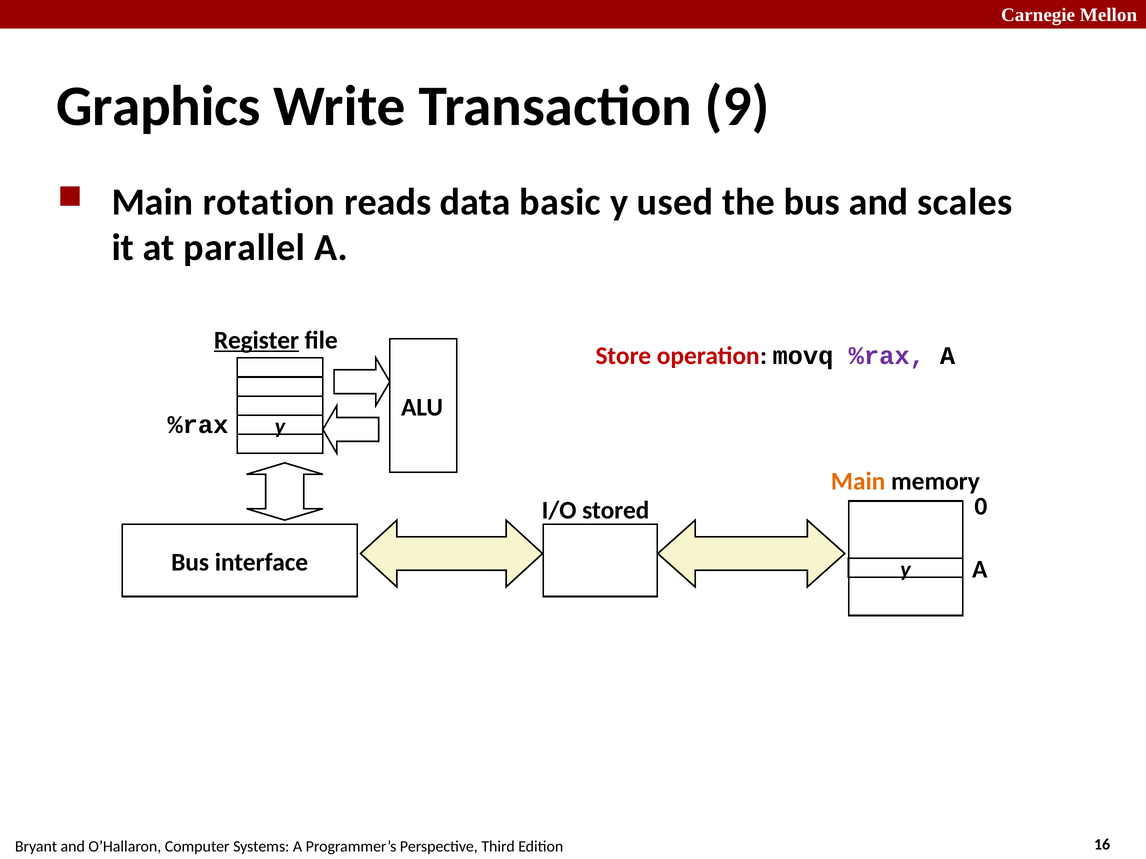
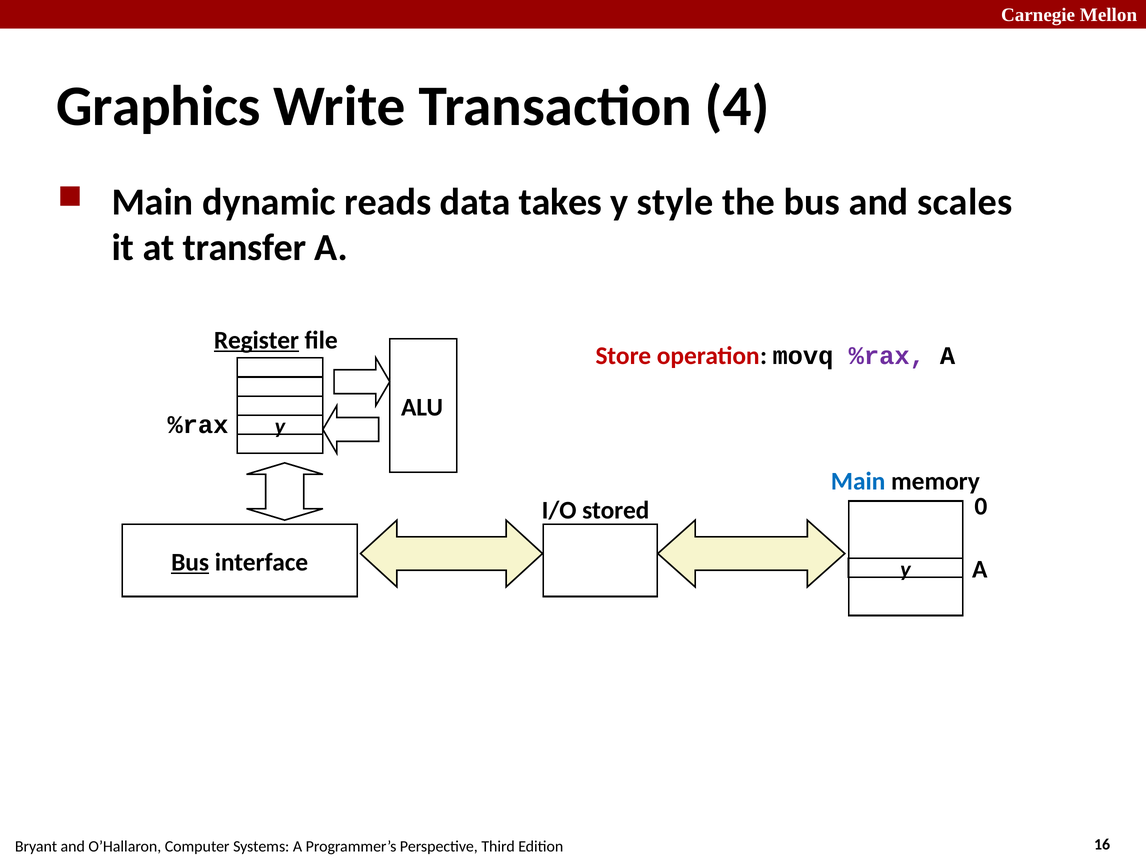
9: 9 -> 4
rotation: rotation -> dynamic
basic: basic -> takes
used: used -> style
parallel: parallel -> transfer
Main at (858, 482) colour: orange -> blue
Bus at (190, 562) underline: none -> present
